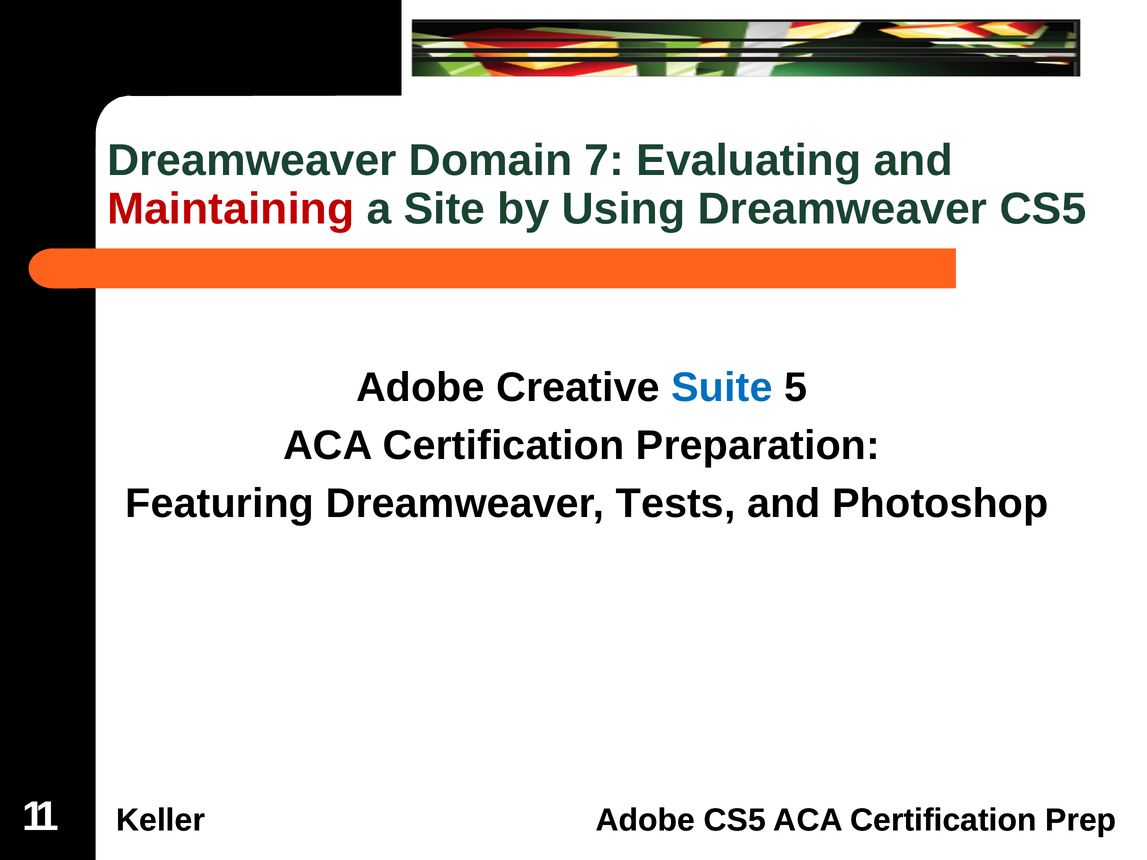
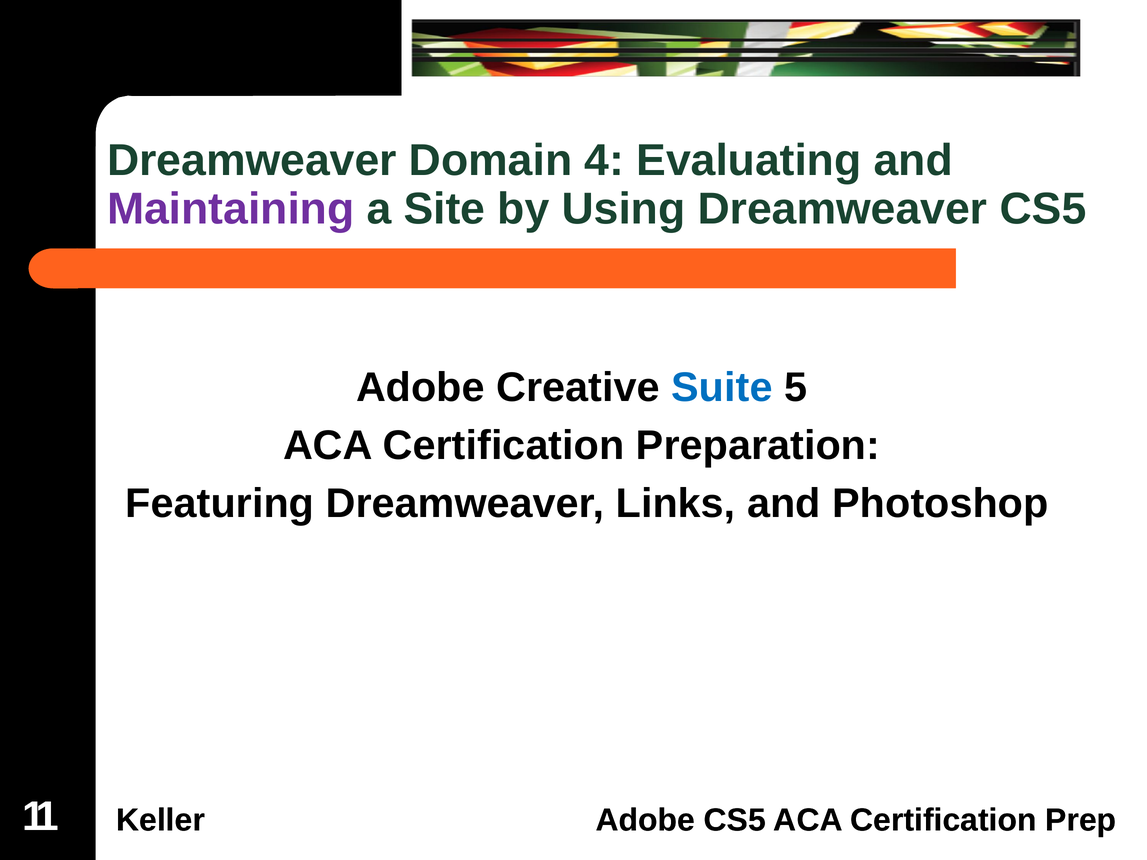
7: 7 -> 4
Maintaining colour: red -> purple
Tests: Tests -> Links
